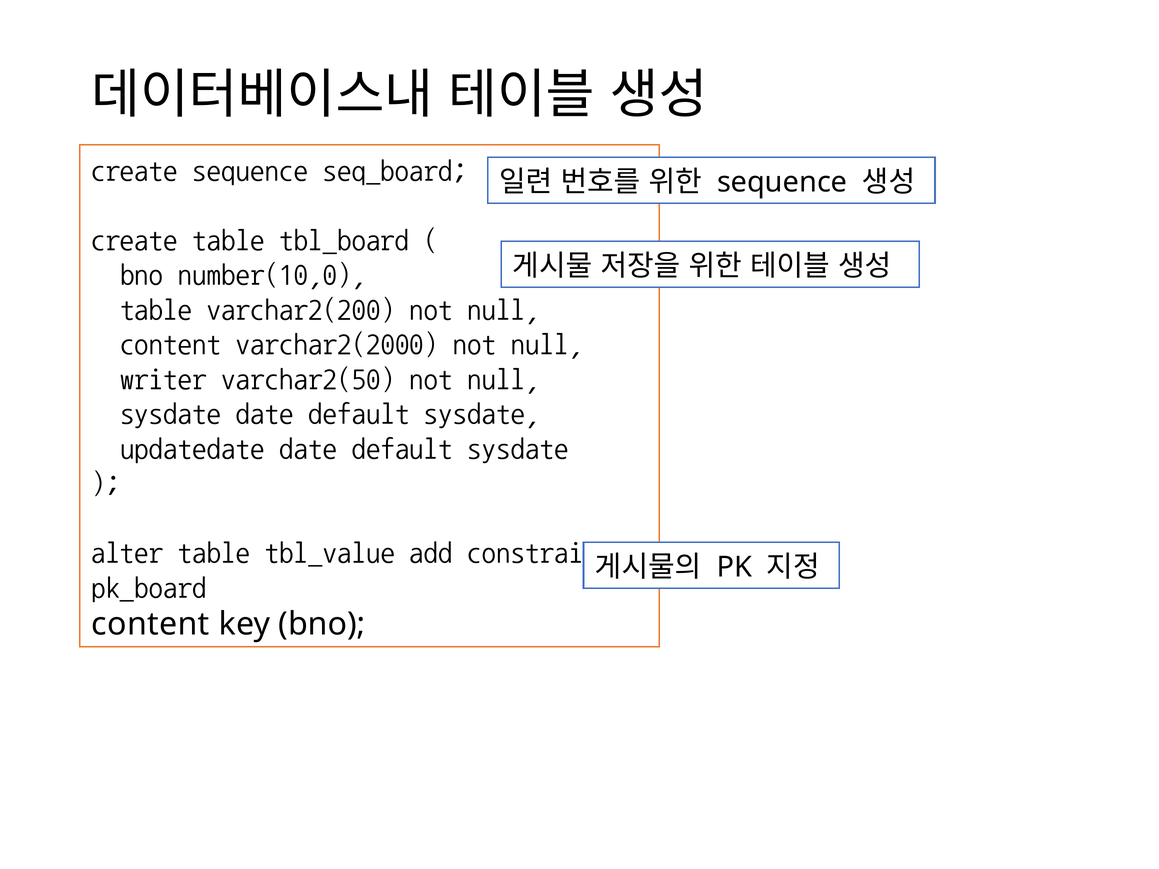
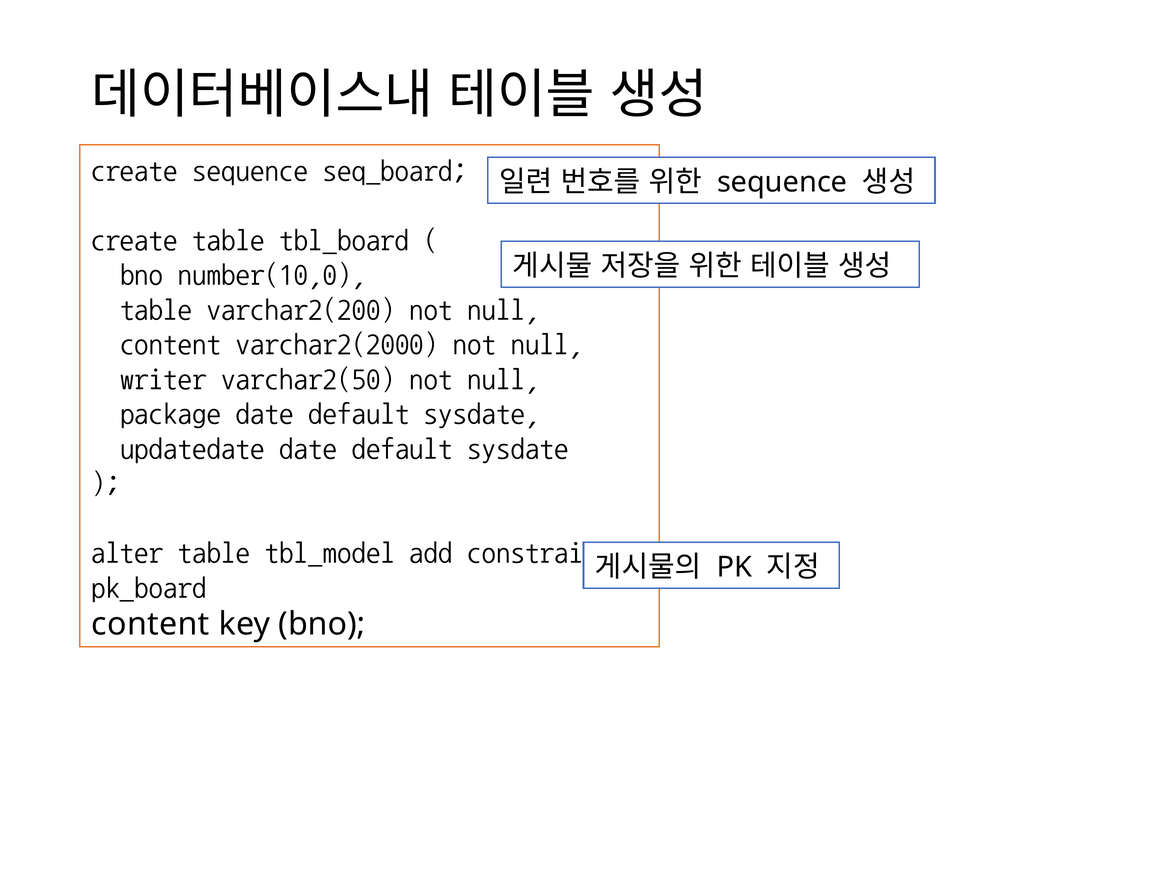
sysdate at (171, 413): sysdate -> package
tbl_value: tbl_value -> tbl_model
